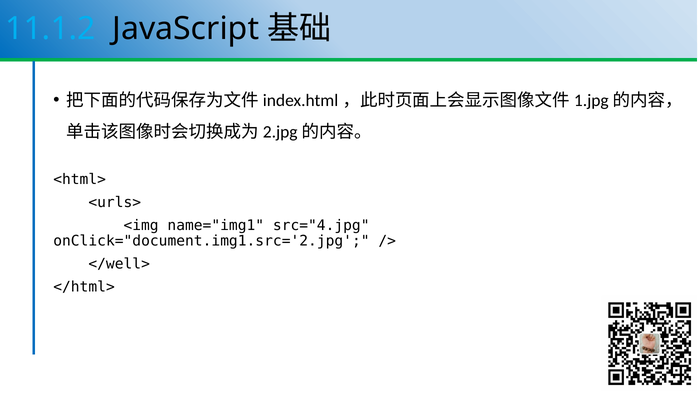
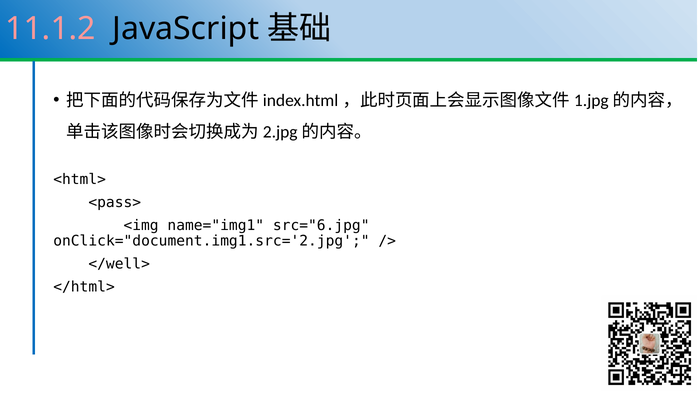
11.1.2 colour: light blue -> pink
<urls>: <urls> -> <pass>
src="4.jpg: src="4.jpg -> src="6.jpg
